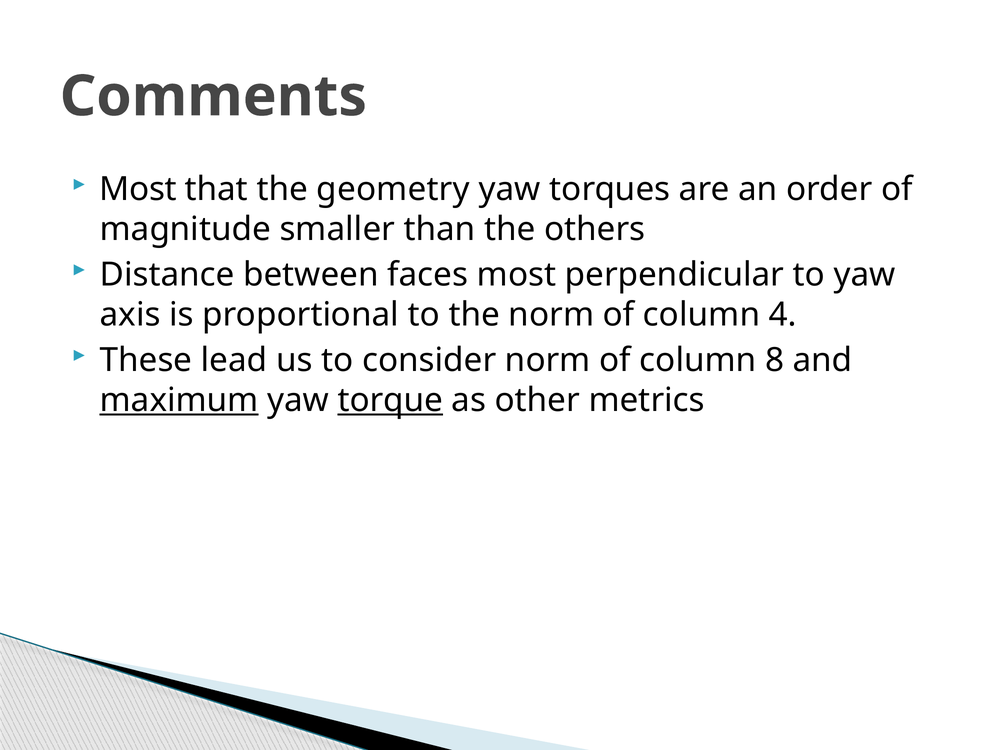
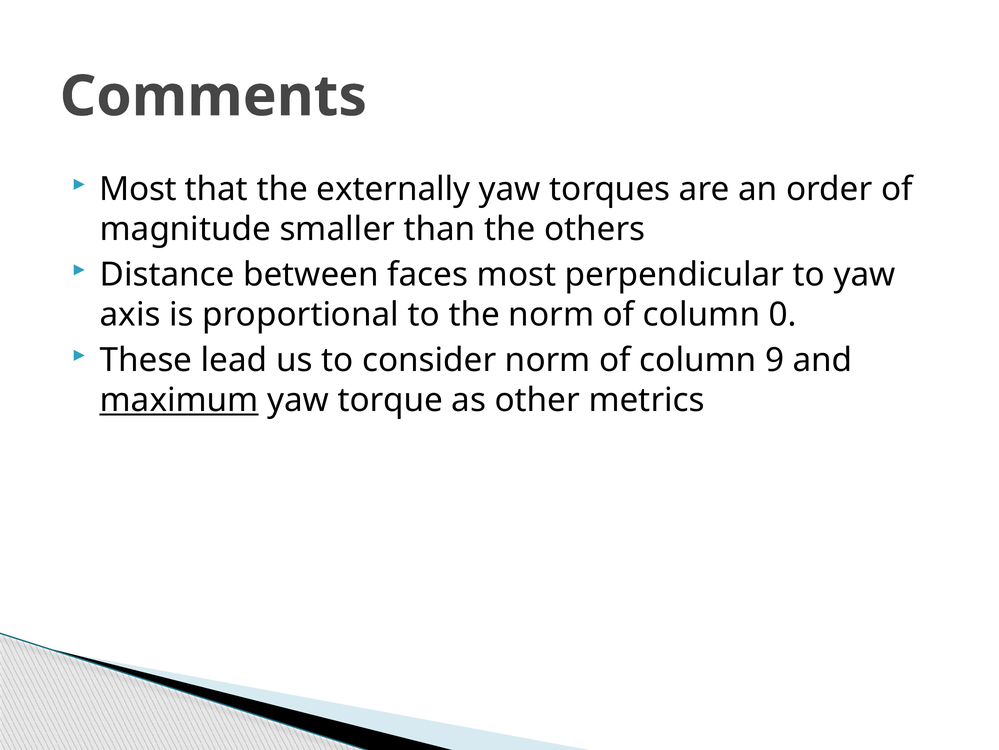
geometry: geometry -> externally
4: 4 -> 0
8: 8 -> 9
torque underline: present -> none
